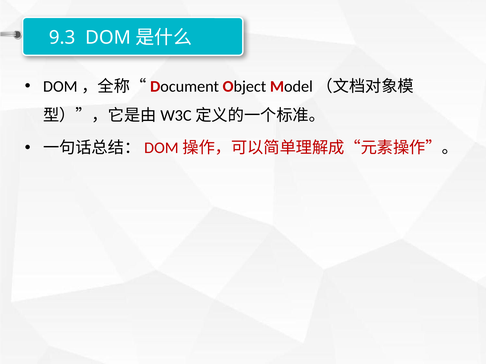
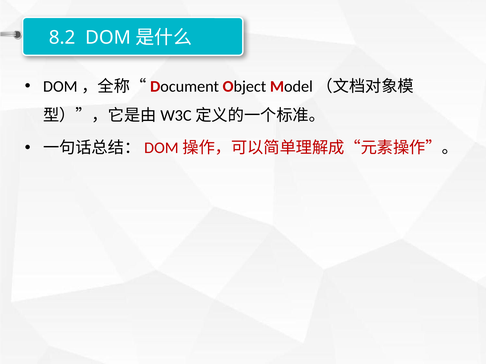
9.3: 9.3 -> 8.2
